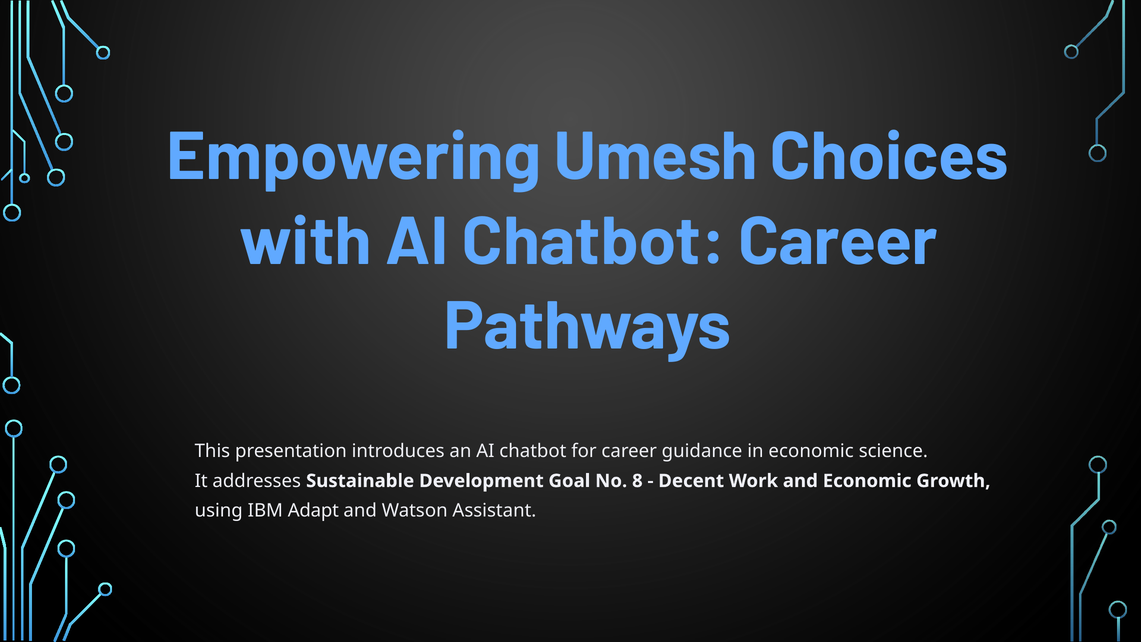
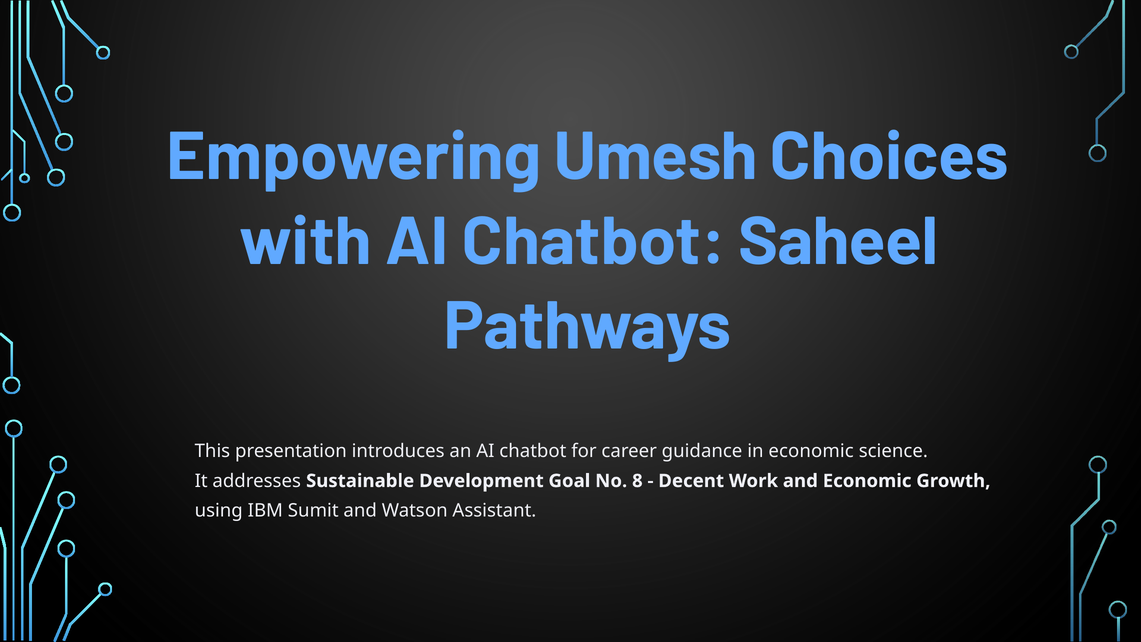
Chatbot Career: Career -> Saheel
Adapt: Adapt -> Sumit
